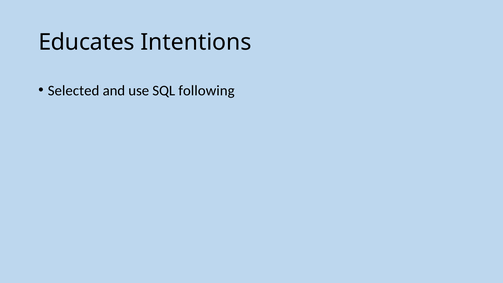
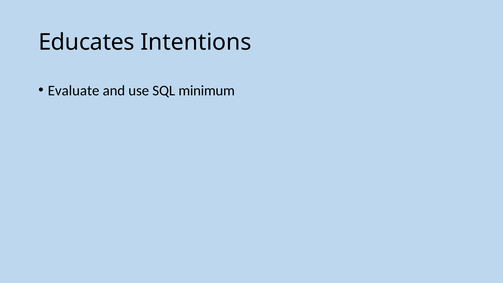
Selected: Selected -> Evaluate
following: following -> minimum
